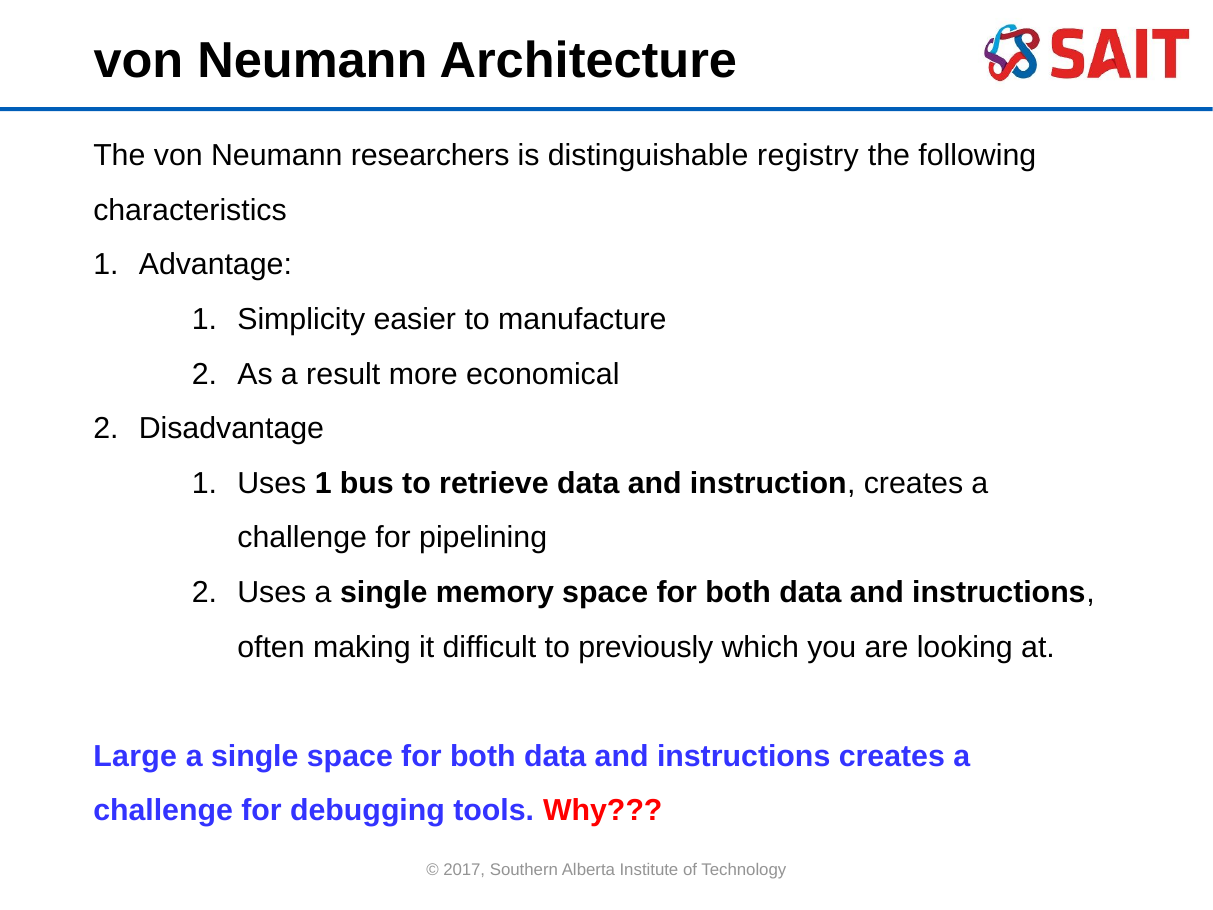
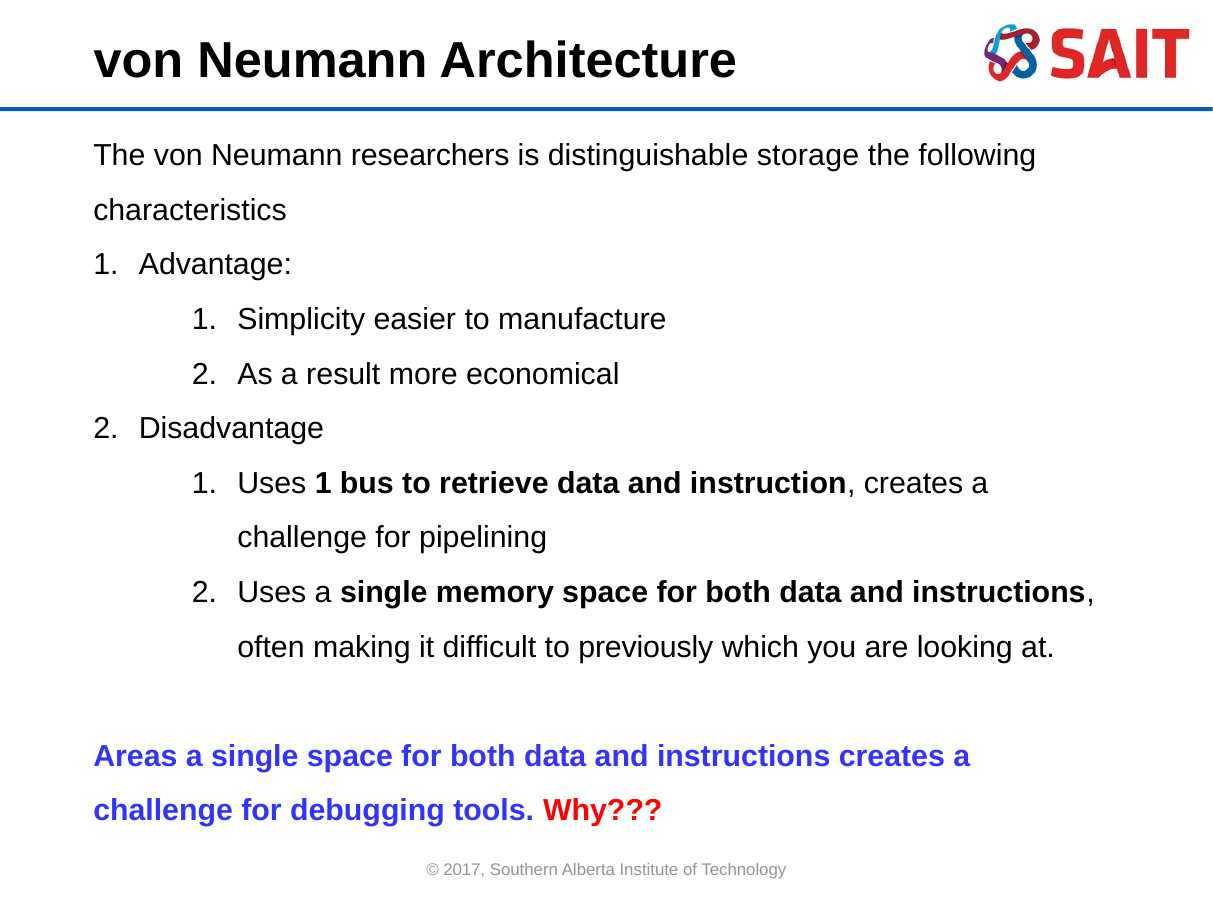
registry: registry -> storage
Large: Large -> Areas
